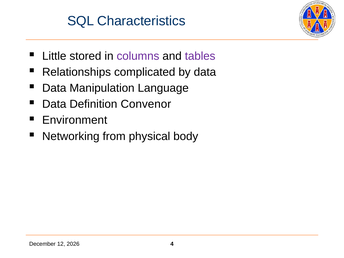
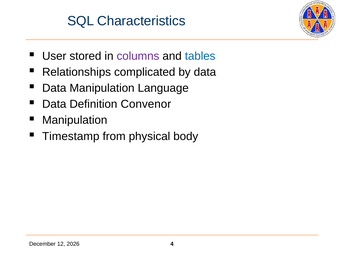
Little: Little -> User
tables colour: purple -> blue
Environment at (75, 120): Environment -> Manipulation
Networking: Networking -> Timestamp
